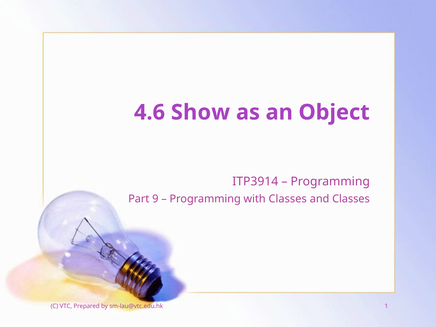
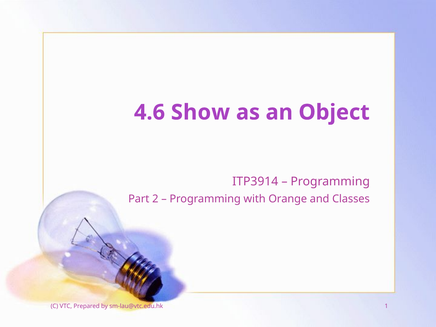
9: 9 -> 2
with Classes: Classes -> Orange
